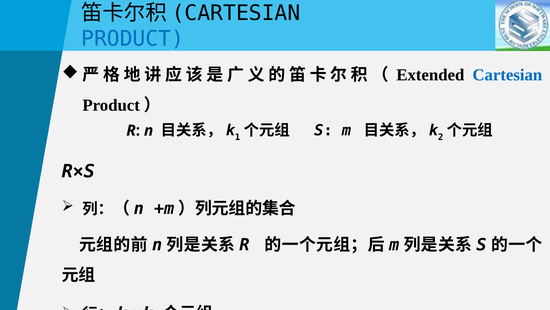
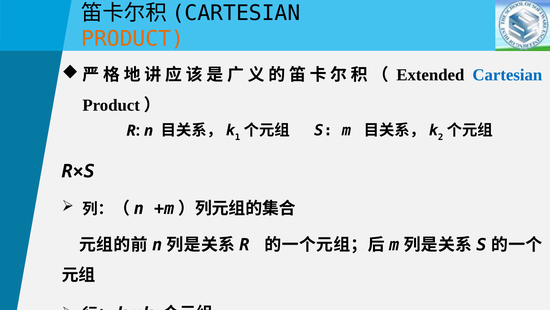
PRODUCT colour: blue -> orange
